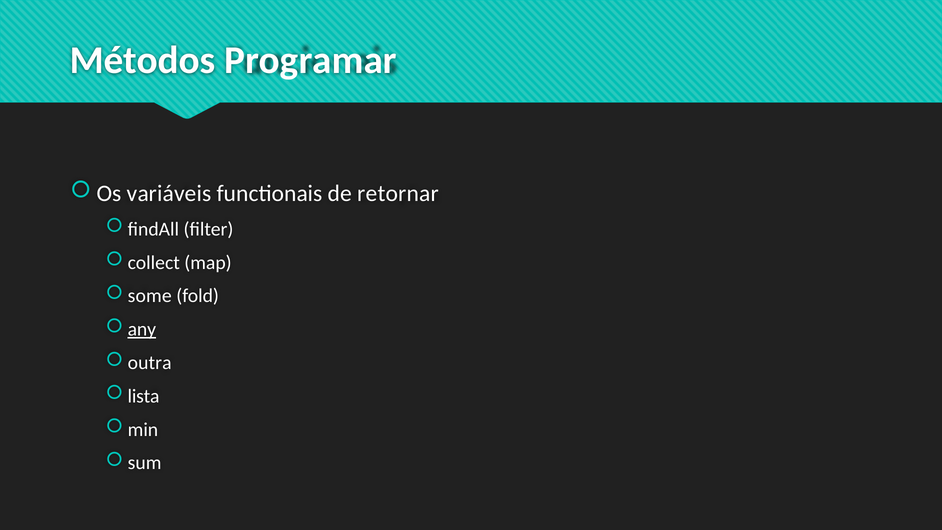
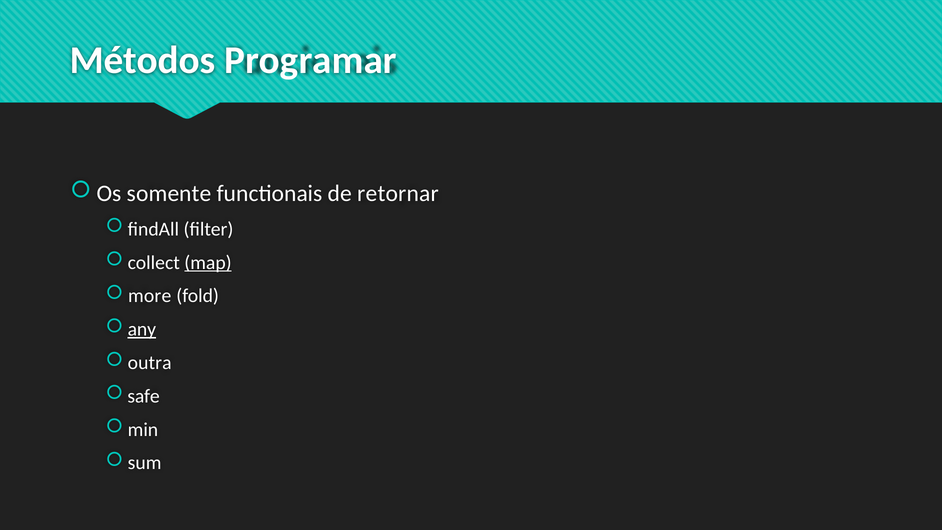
variáveis: variáveis -> somente
map underline: none -> present
some: some -> more
lista: lista -> safe
